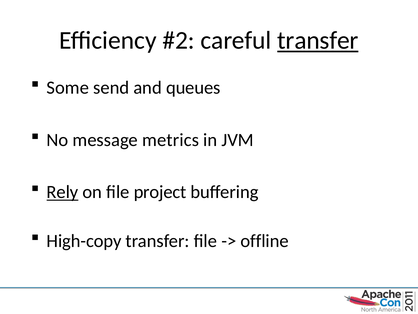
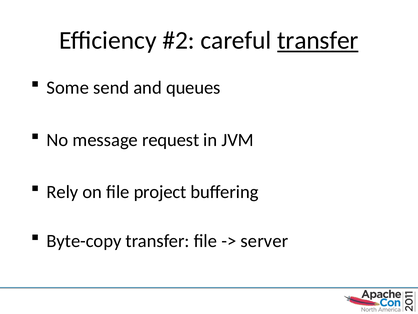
metrics: metrics -> request
Rely underline: present -> none
High-copy: High-copy -> Byte-copy
offline: offline -> server
